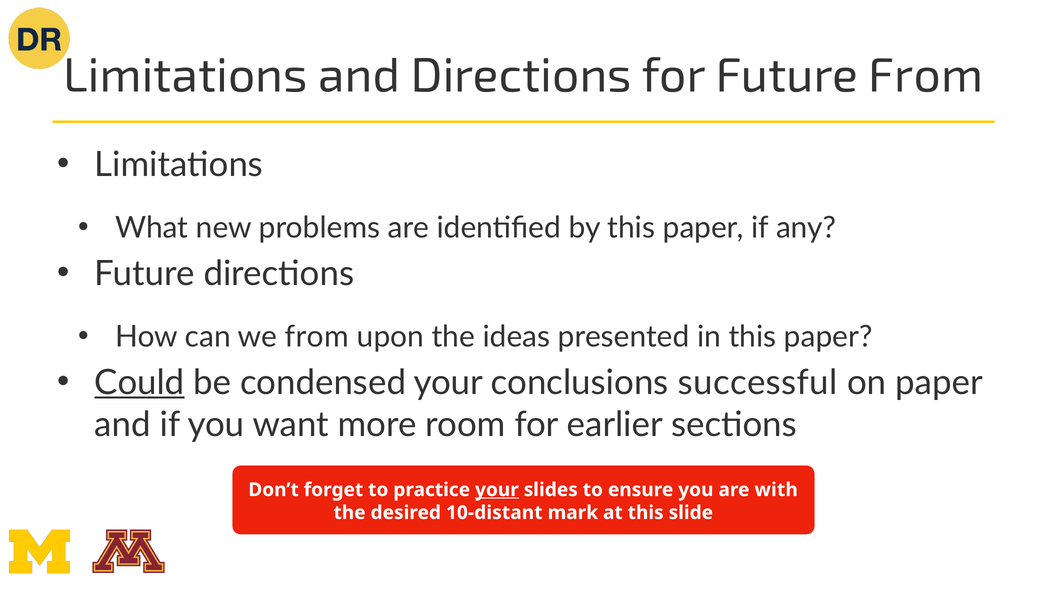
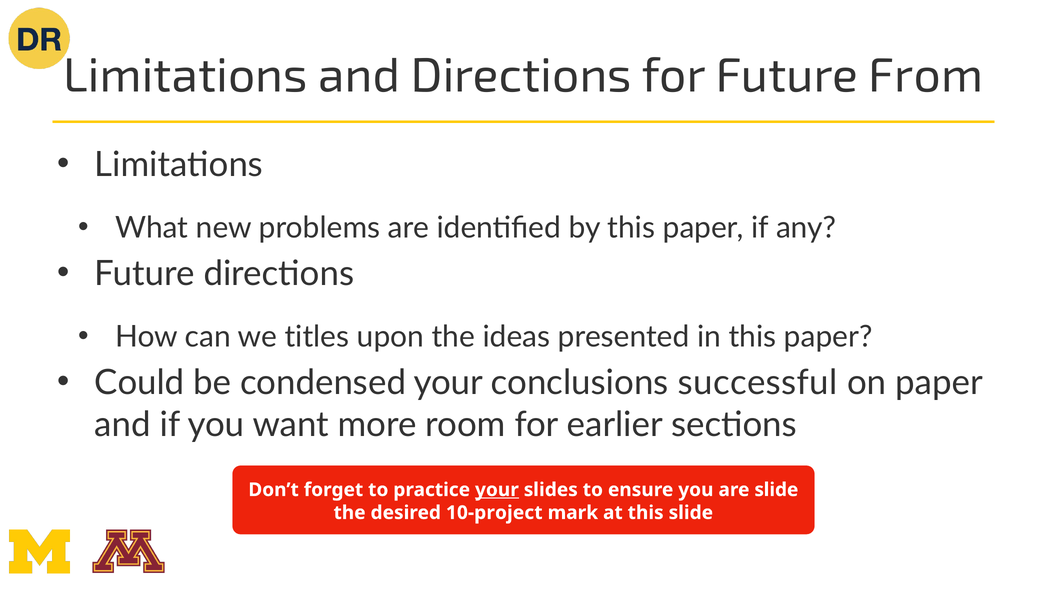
we from: from -> titles
Could underline: present -> none
are with: with -> slide
10-distant: 10-distant -> 10-project
